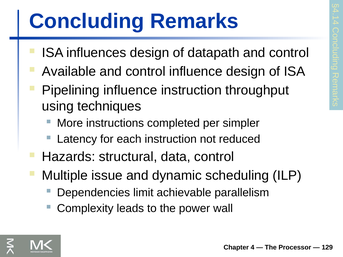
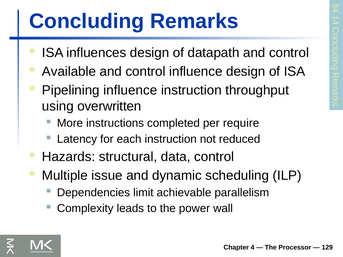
techniques: techniques -> overwritten
simpler: simpler -> require
